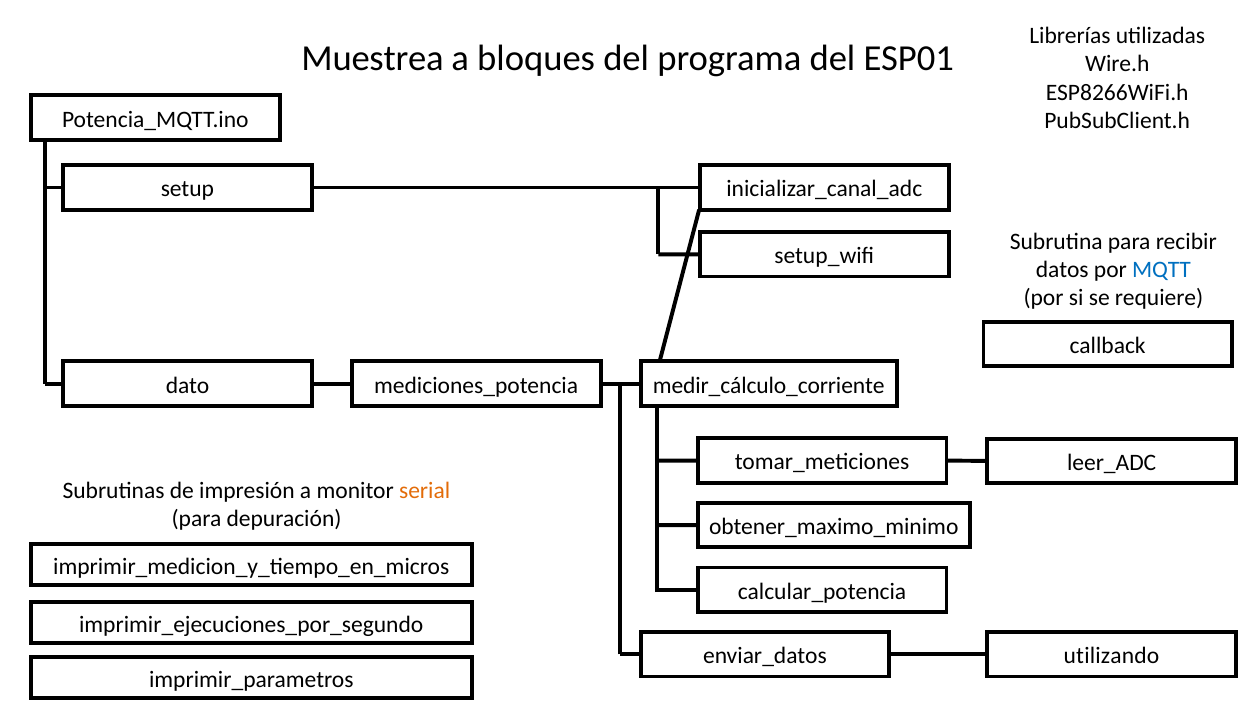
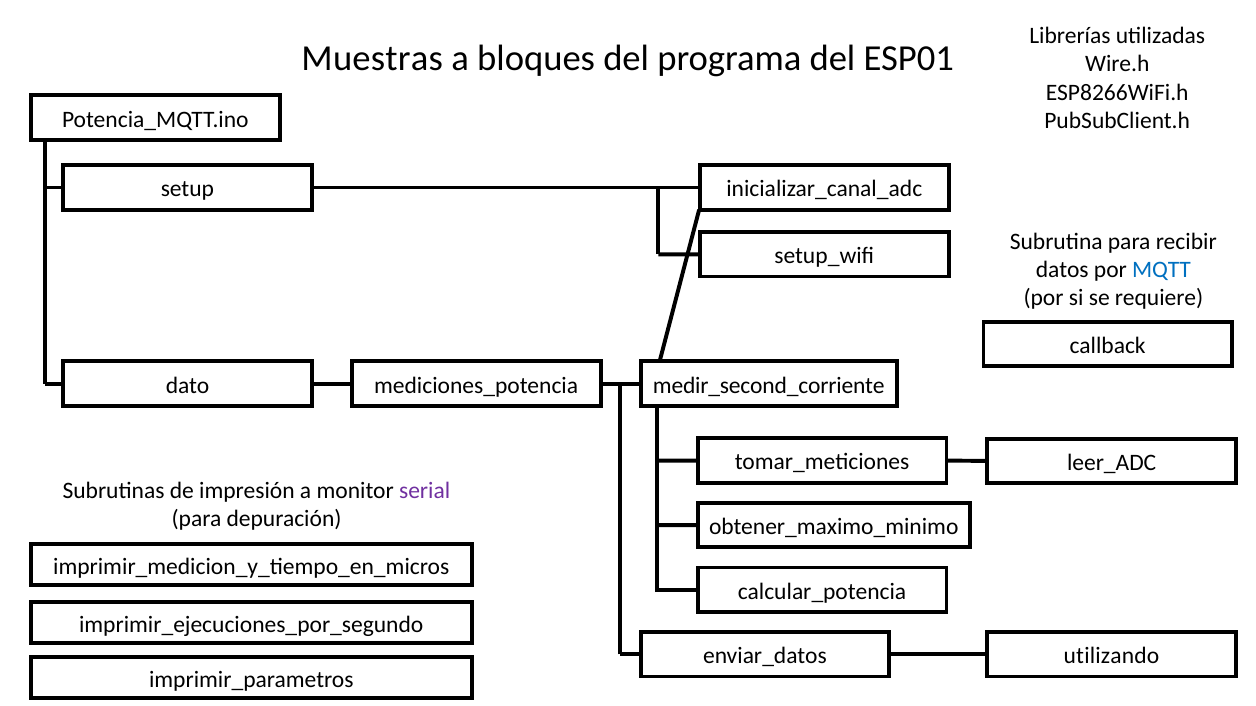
Muestrea: Muestrea -> Muestras
medir_cálculo_corriente: medir_cálculo_corriente -> medir_second_corriente
serial colour: orange -> purple
